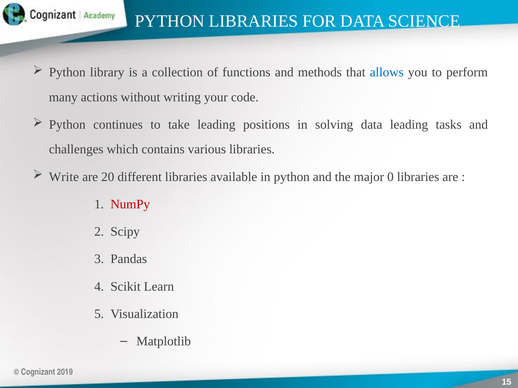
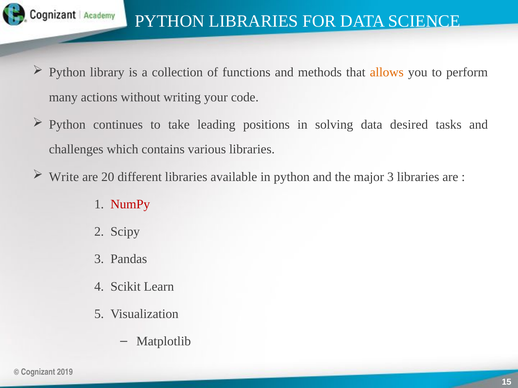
allows colour: blue -> orange
data leading: leading -> desired
major 0: 0 -> 3
